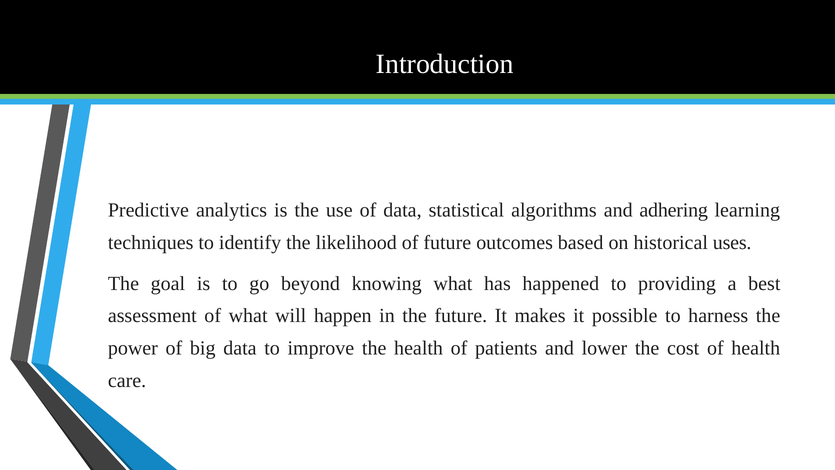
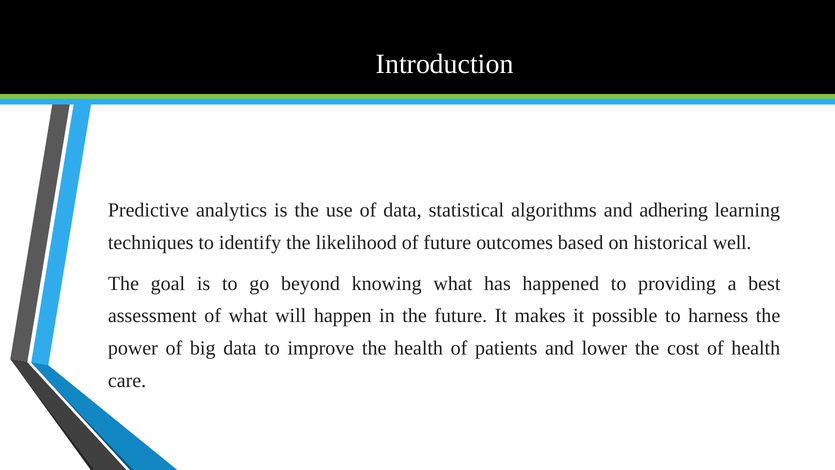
uses: uses -> well
